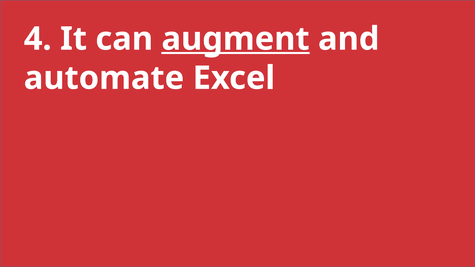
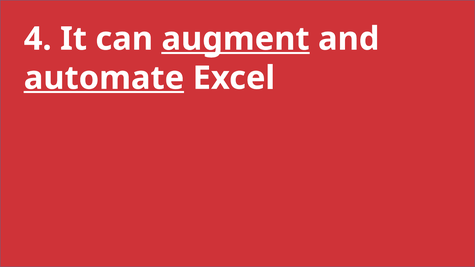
automate underline: none -> present
